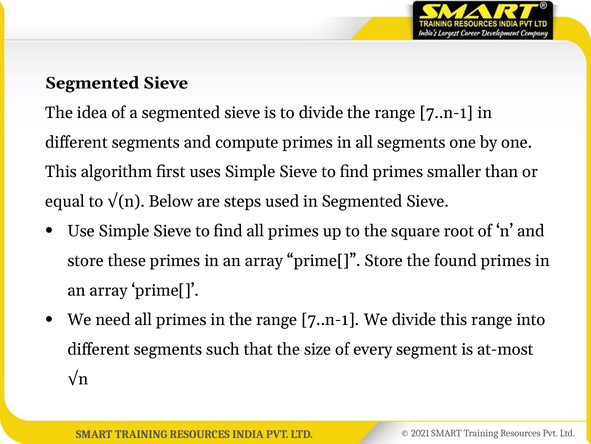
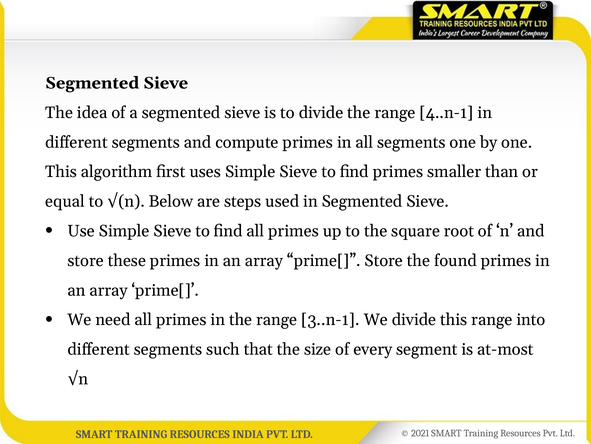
divide the range 7..n-1: 7..n-1 -> 4..n-1
in the range 7..n-1: 7..n-1 -> 3..n-1
